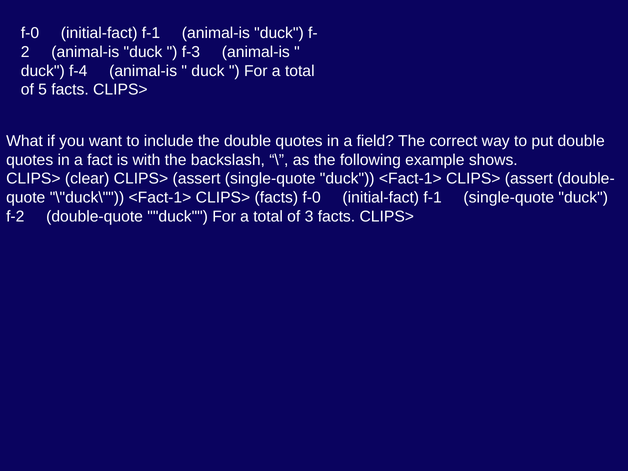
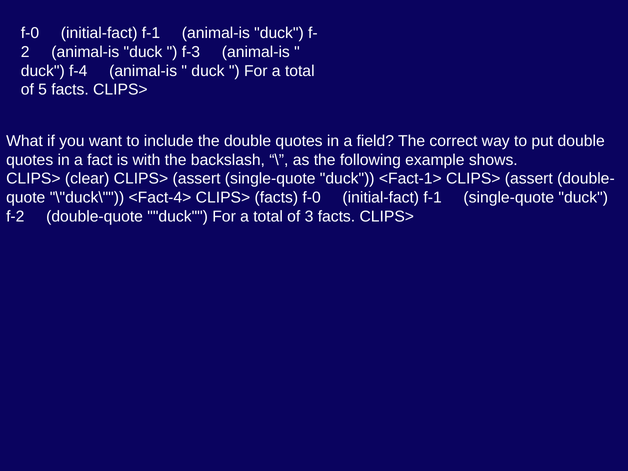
\"duck\ <Fact-1>: <Fact-1> -> <Fact-4>
